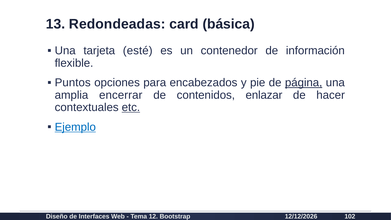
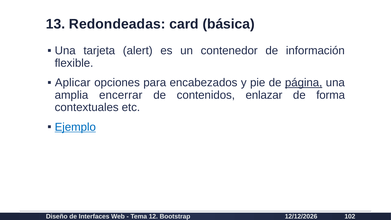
esté: esté -> alert
Puntos: Puntos -> Aplicar
hacer: hacer -> forma
etc underline: present -> none
